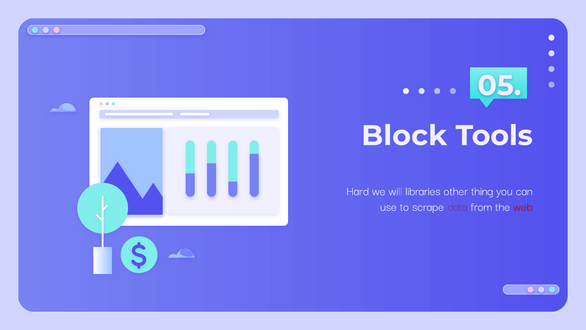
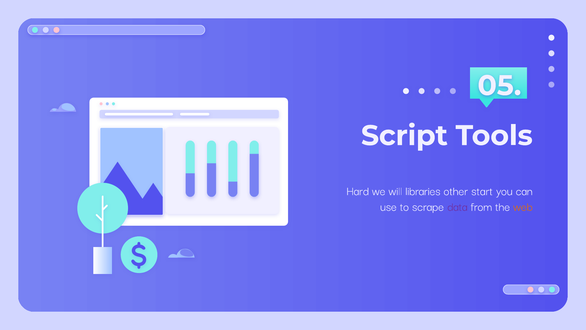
Block: Block -> Script
thing: thing -> start
web colour: red -> orange
